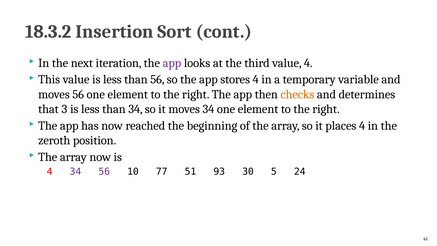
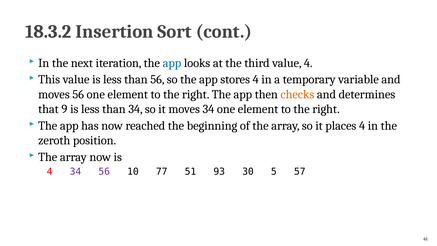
app at (172, 63) colour: purple -> blue
3: 3 -> 9
24: 24 -> 57
